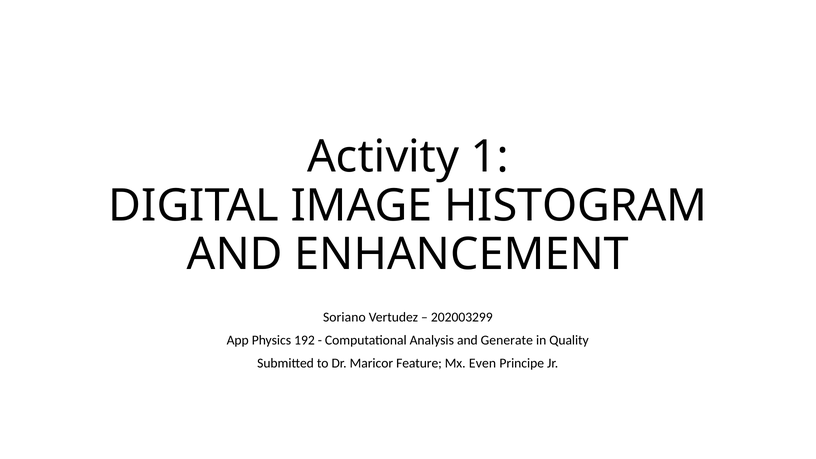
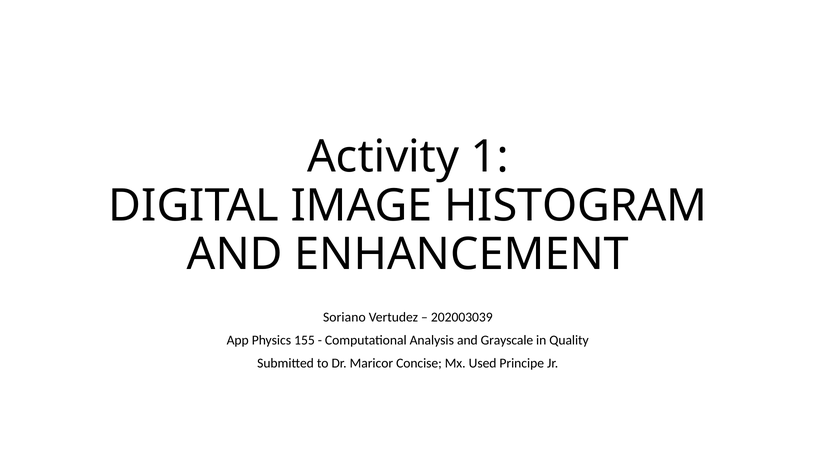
202003299: 202003299 -> 202003039
192: 192 -> 155
Generate: Generate -> Grayscale
Feature: Feature -> Concise
Even: Even -> Used
